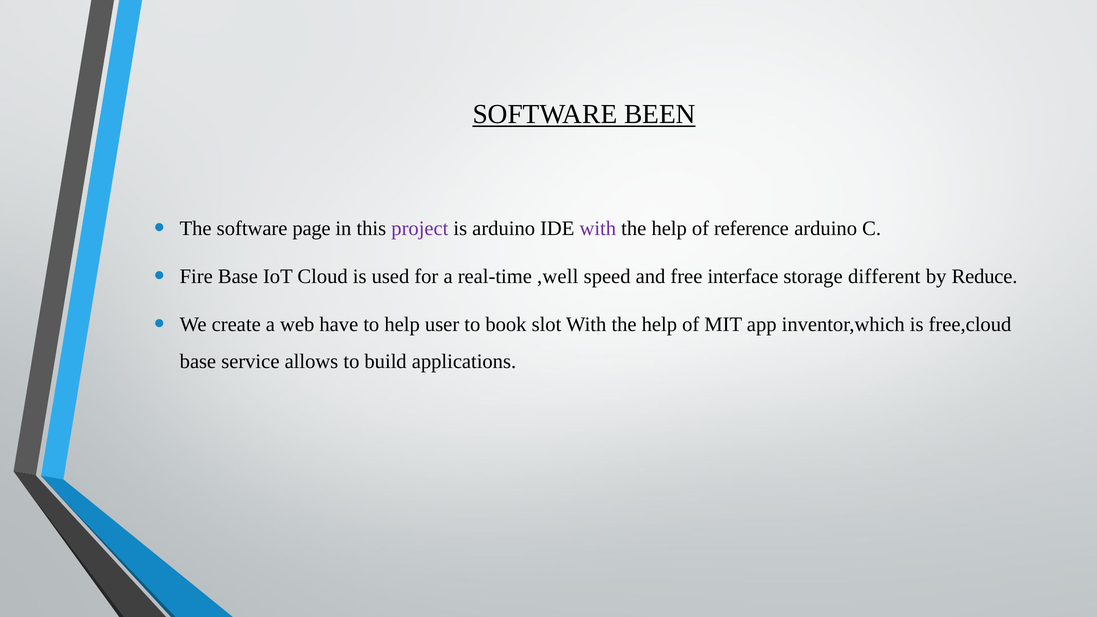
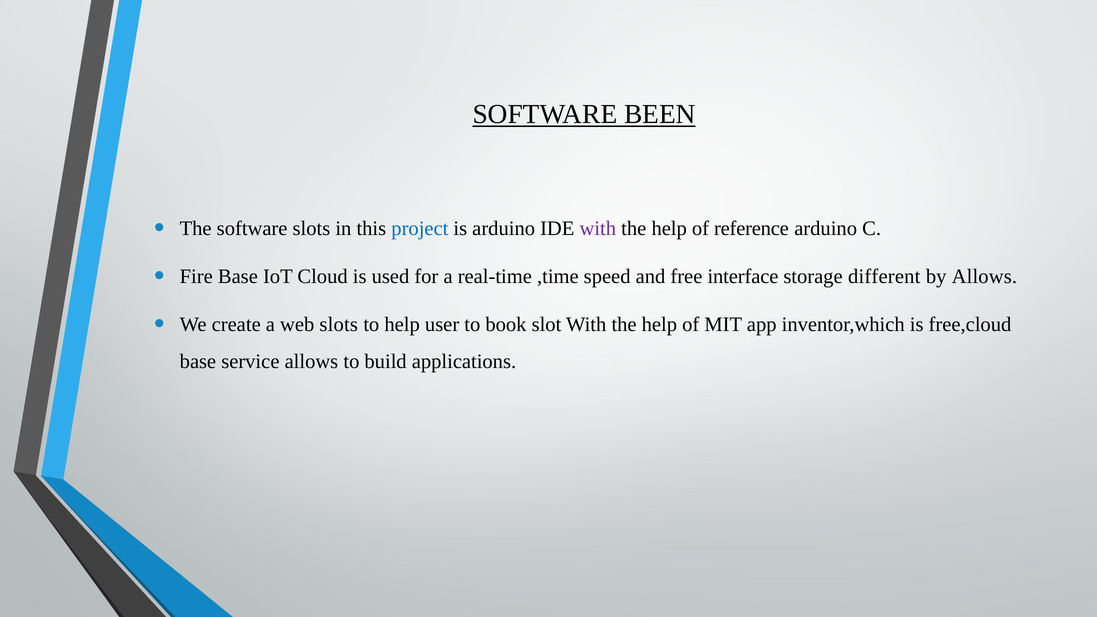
software page: page -> slots
project colour: purple -> blue
,well: ,well -> ,time
by Reduce: Reduce -> Allows
web have: have -> slots
